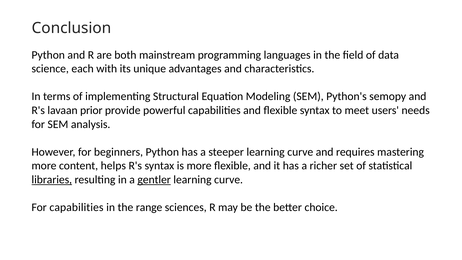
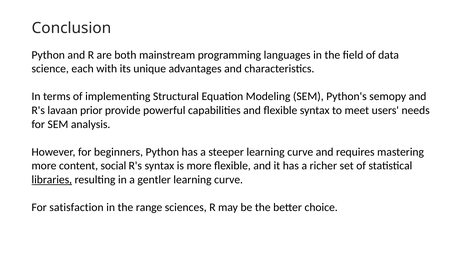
helps: helps -> social
gentler underline: present -> none
For capabilities: capabilities -> satisfaction
